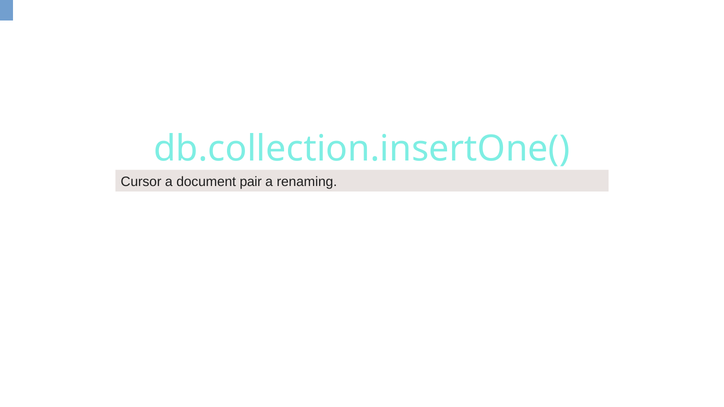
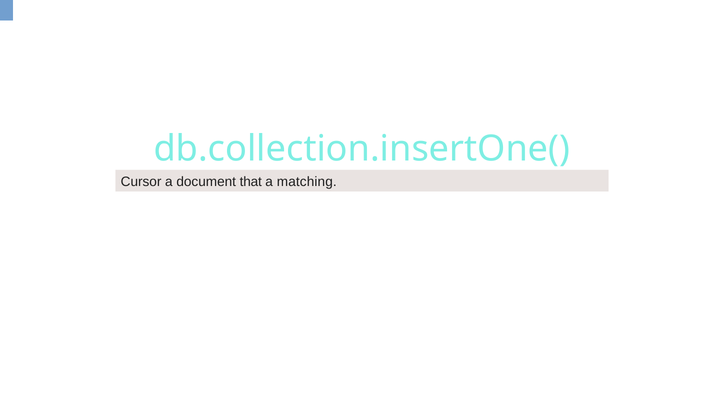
pair: pair -> that
renaming: renaming -> matching
